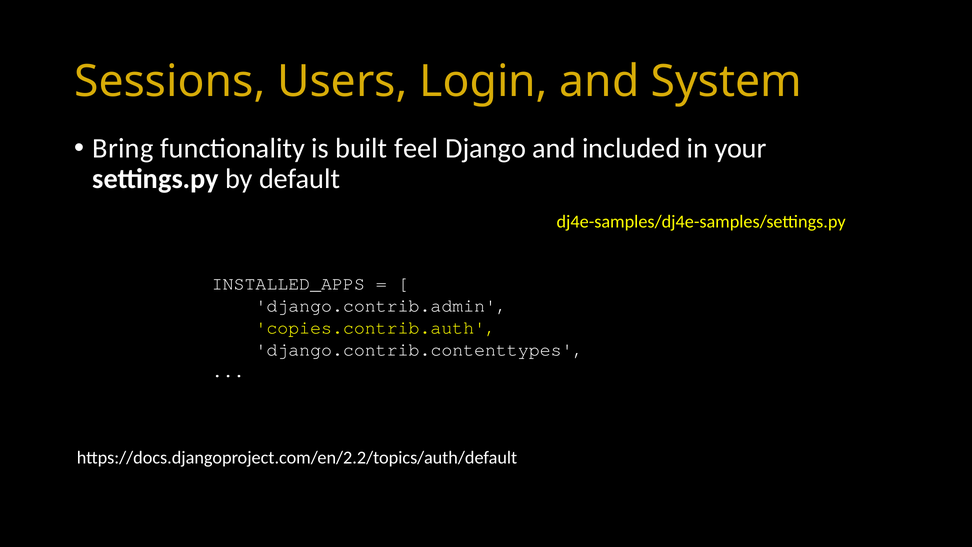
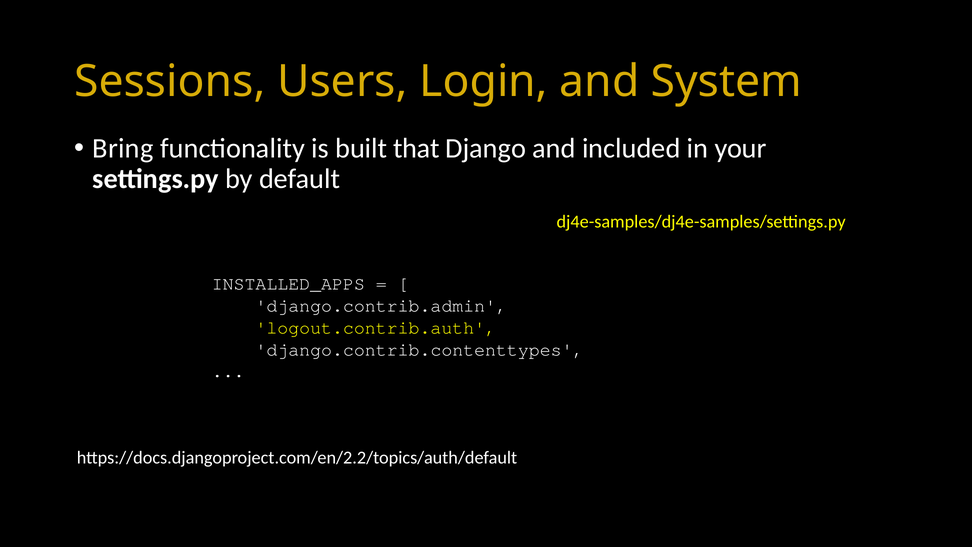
feel: feel -> that
copies.contrib.auth: copies.contrib.auth -> logout.contrib.auth
